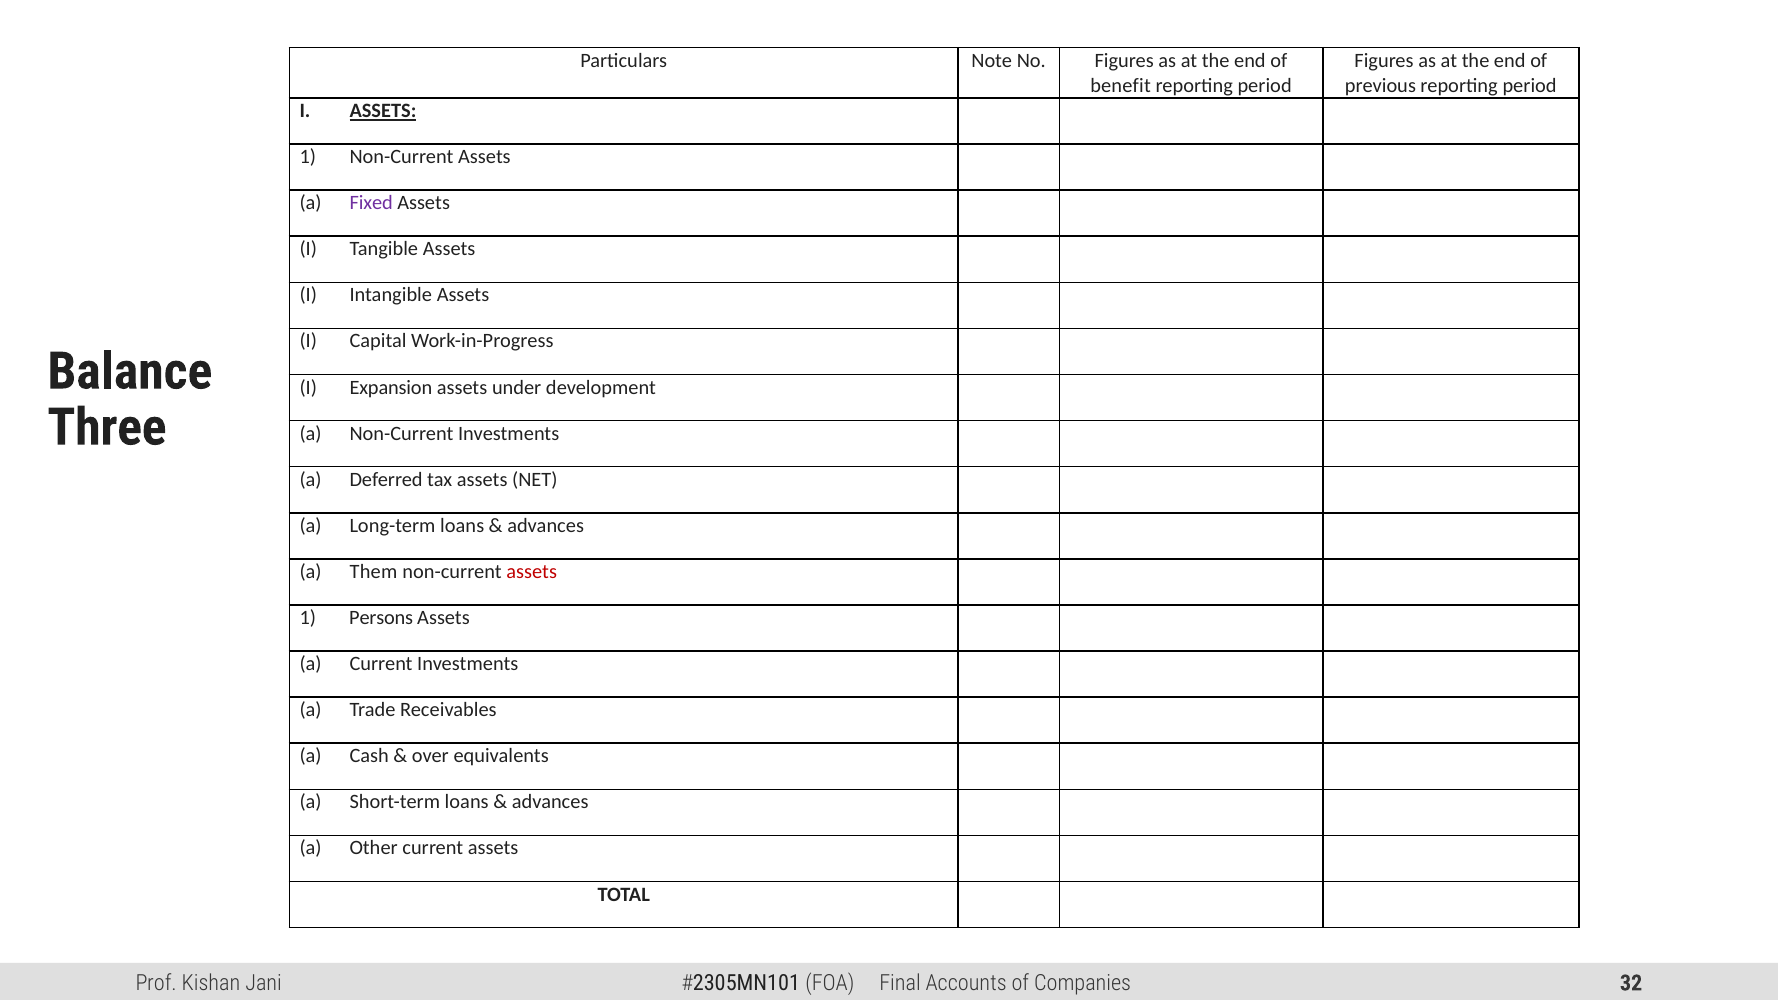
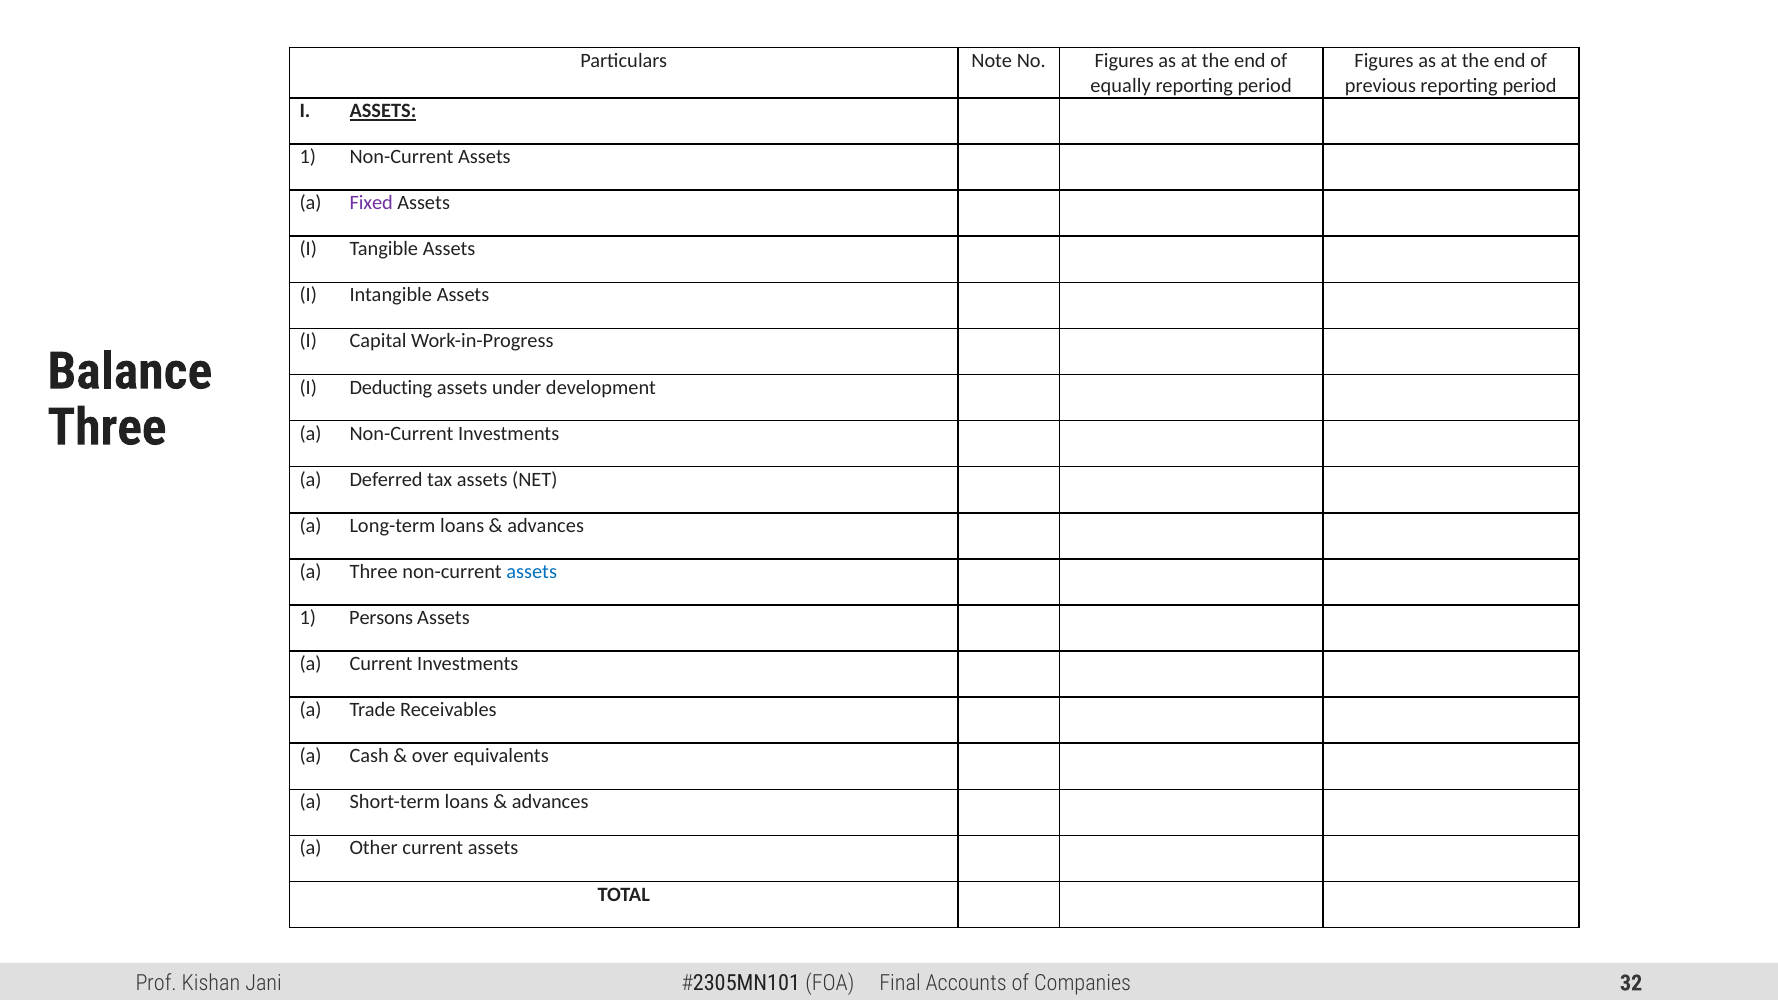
benefit: benefit -> equally
Expansion: Expansion -> Deducting
Them at (374, 572): Them -> Three
assets at (532, 572) colour: red -> blue
